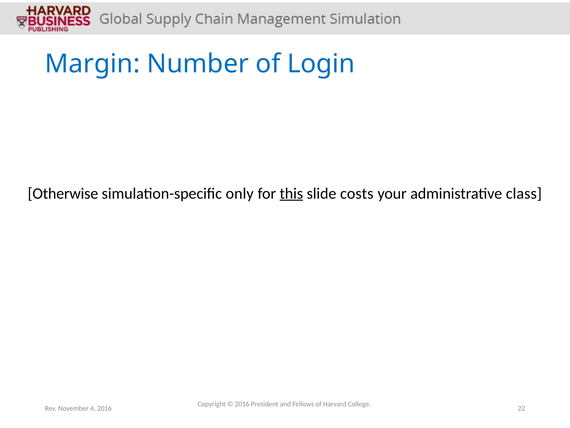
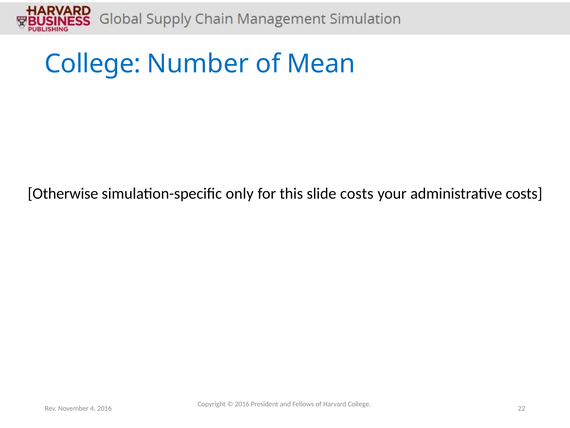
Margin at (92, 64): Margin -> College
Login: Login -> Mean
this underline: present -> none
administrative class: class -> costs
